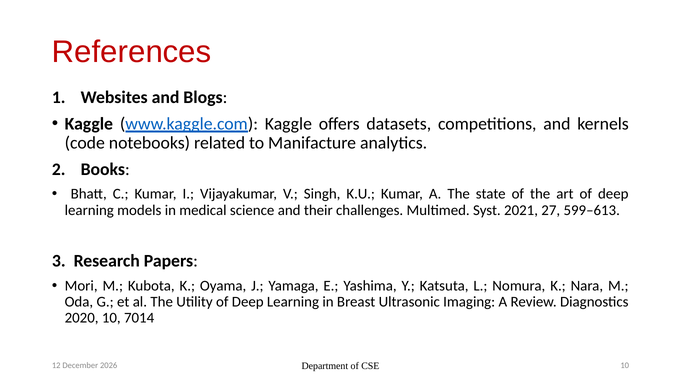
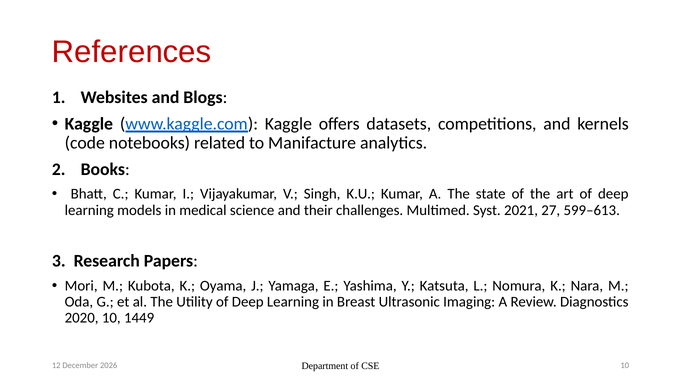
7014: 7014 -> 1449
